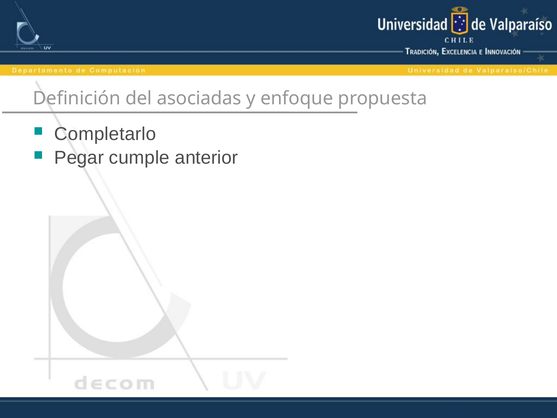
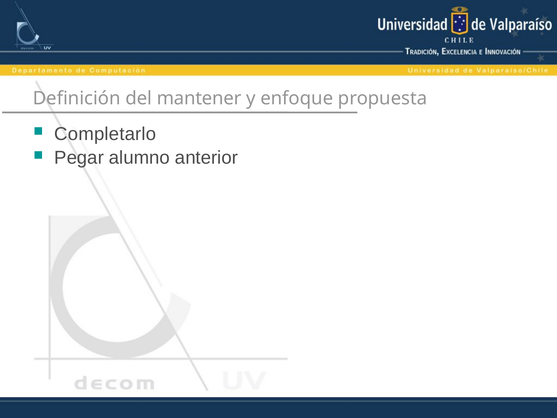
asociadas: asociadas -> mantener
cumple: cumple -> alumno
